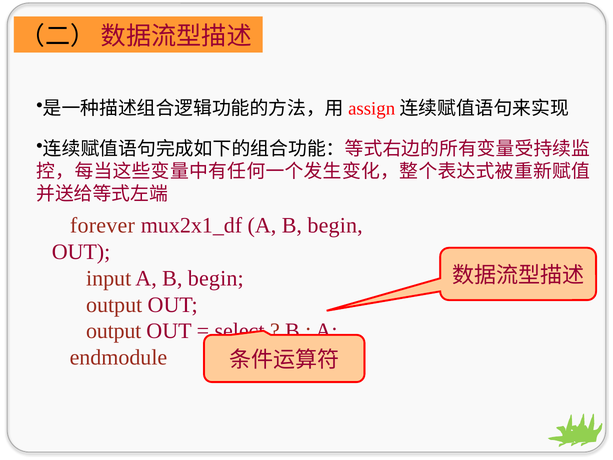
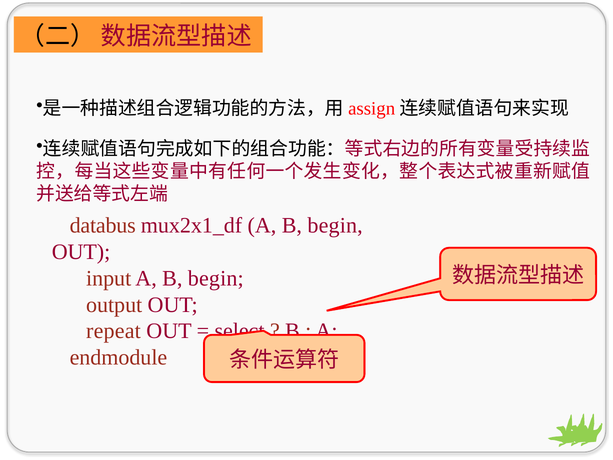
forever: forever -> databus
output at (114, 331): output -> repeat
